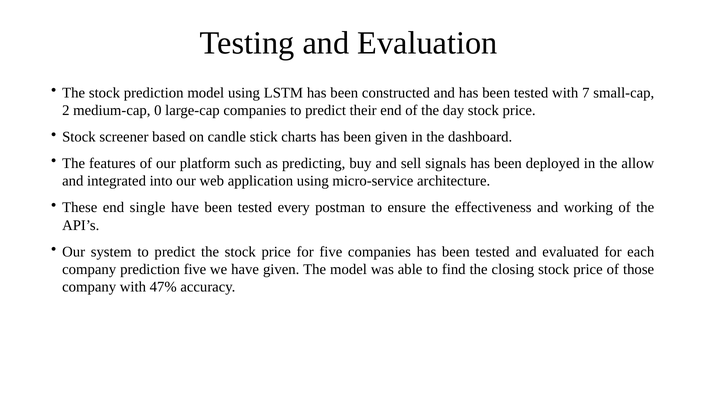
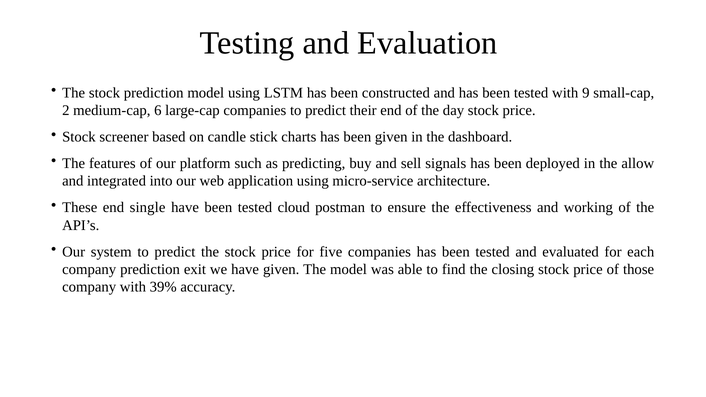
7: 7 -> 9
0: 0 -> 6
every: every -> cloud
prediction five: five -> exit
47%: 47% -> 39%
